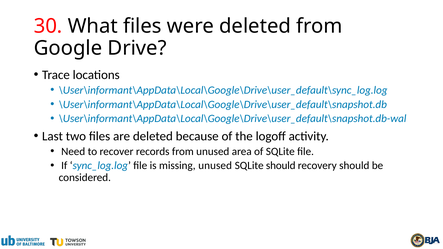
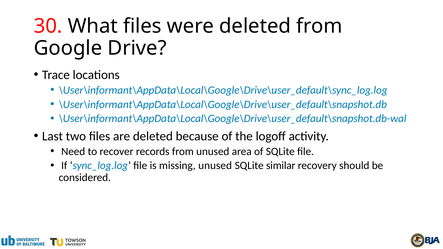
SQLite should: should -> similar
